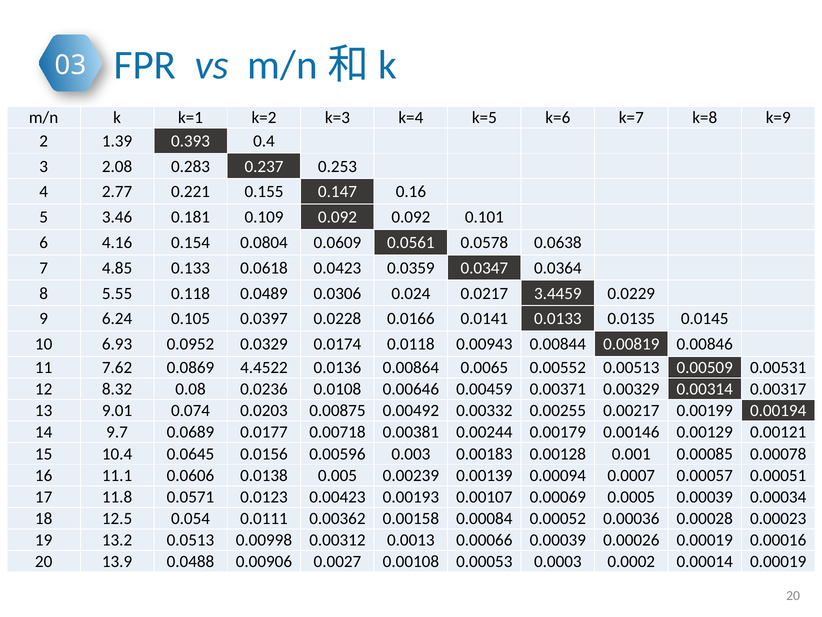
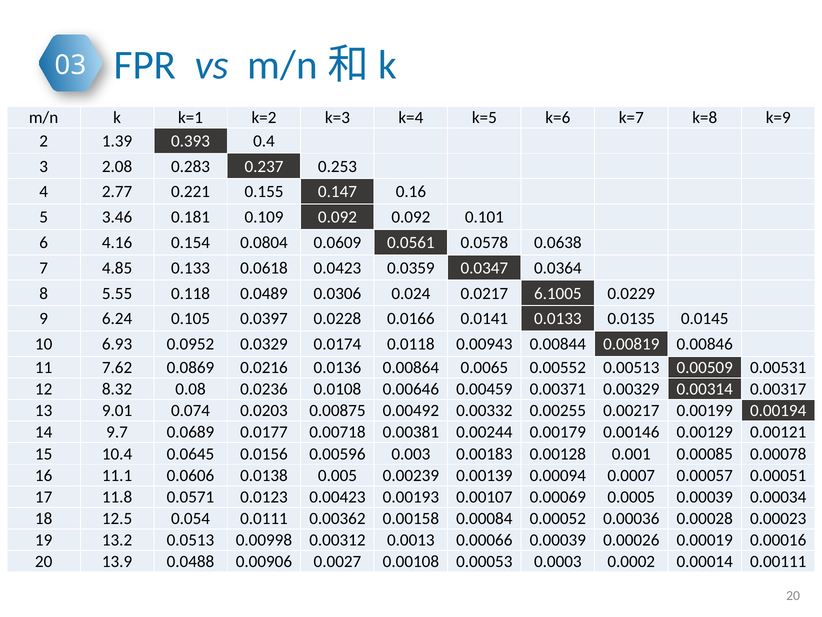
3.4459: 3.4459 -> 6.1005
4.4522: 4.4522 -> 0.0216
0.00014 0.00019: 0.00019 -> 0.00111
